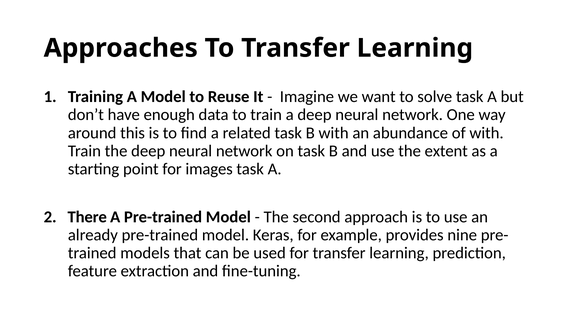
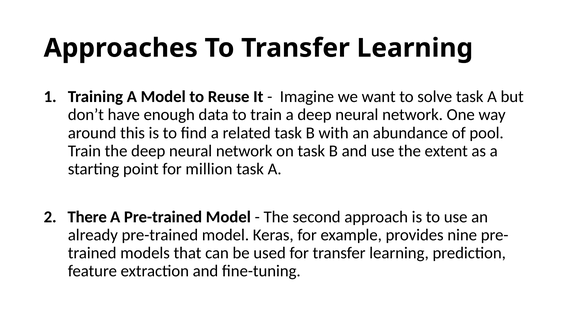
of with: with -> pool
images: images -> million
